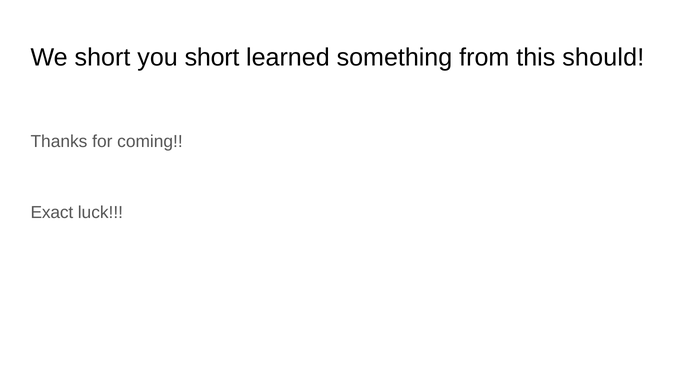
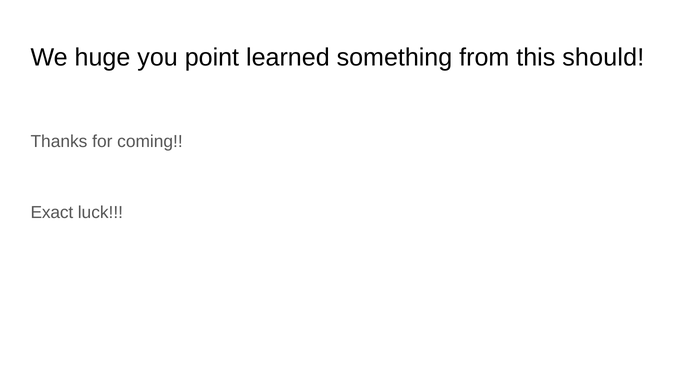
We short: short -> huge
you short: short -> point
